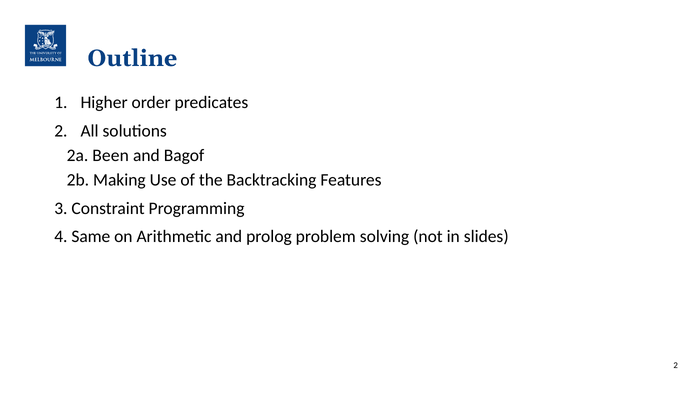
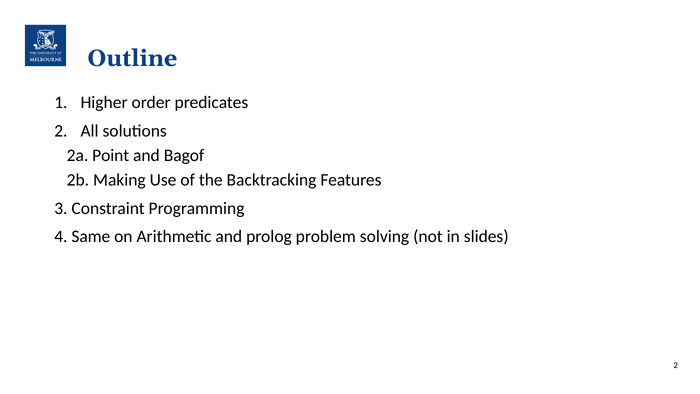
Been: Been -> Point
